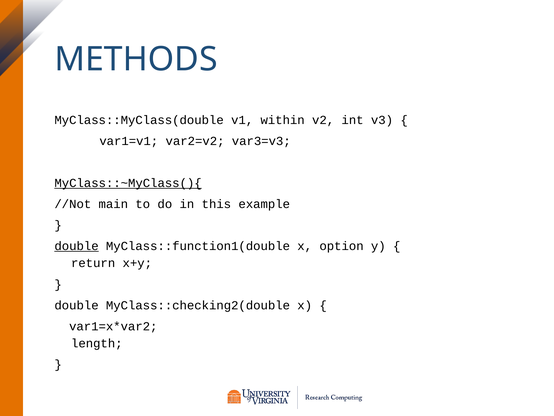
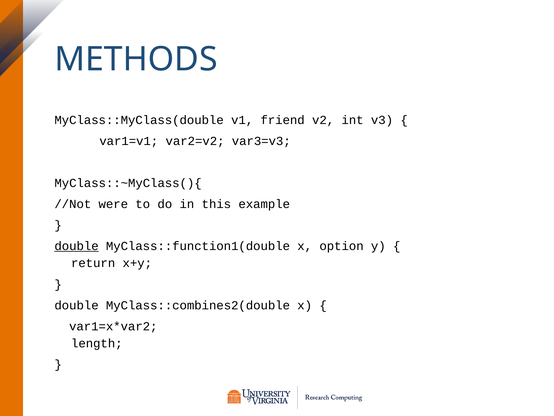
within: within -> friend
MyClass::~MyClass(){ underline: present -> none
main: main -> were
MyClass::checking2(double: MyClass::checking2(double -> MyClass::combines2(double
